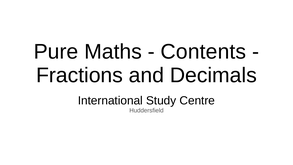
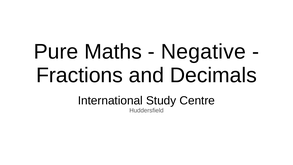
Contents: Contents -> Negative
